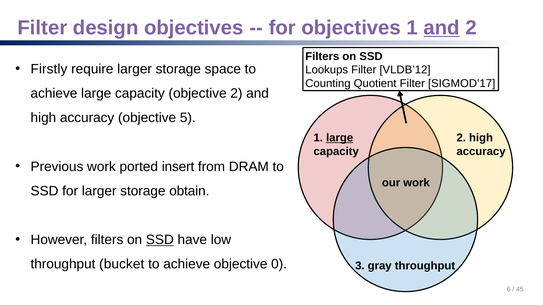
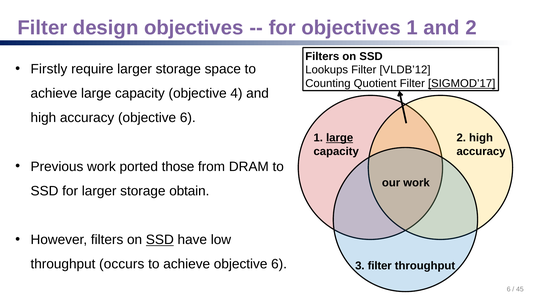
and at (442, 28) underline: present -> none
SIGMOD’17 underline: none -> present
objective 2: 2 -> 4
accuracy objective 5: 5 -> 6
insert: insert -> those
bucket: bucket -> occurs
achieve objective 0: 0 -> 6
3 gray: gray -> filter
